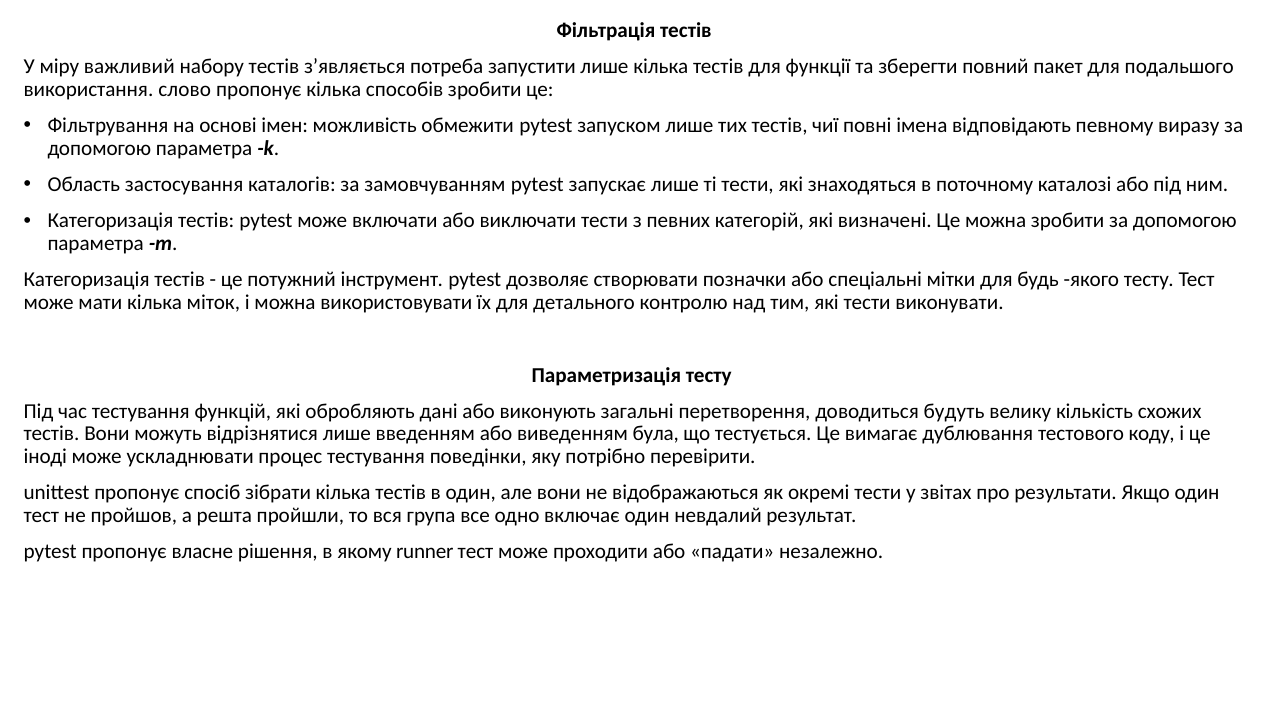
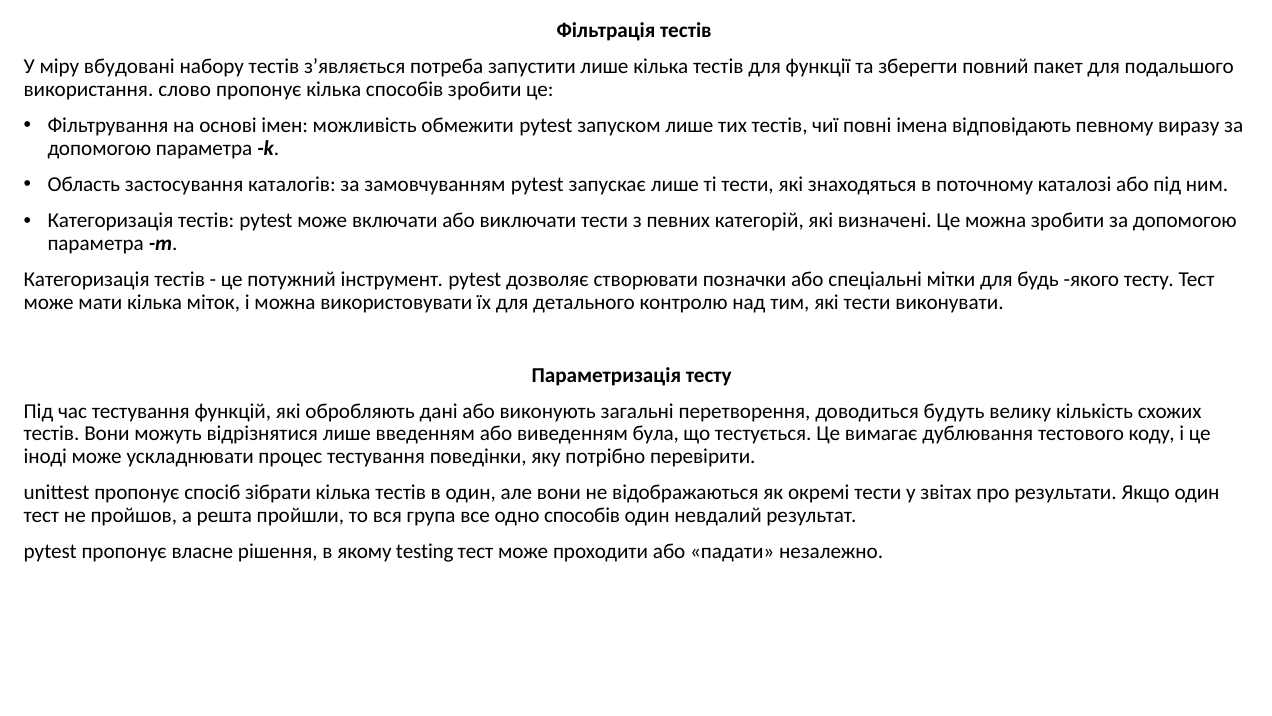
важливий: важливий -> вбудовані
одно включає: включає -> способів
runner: runner -> testing
